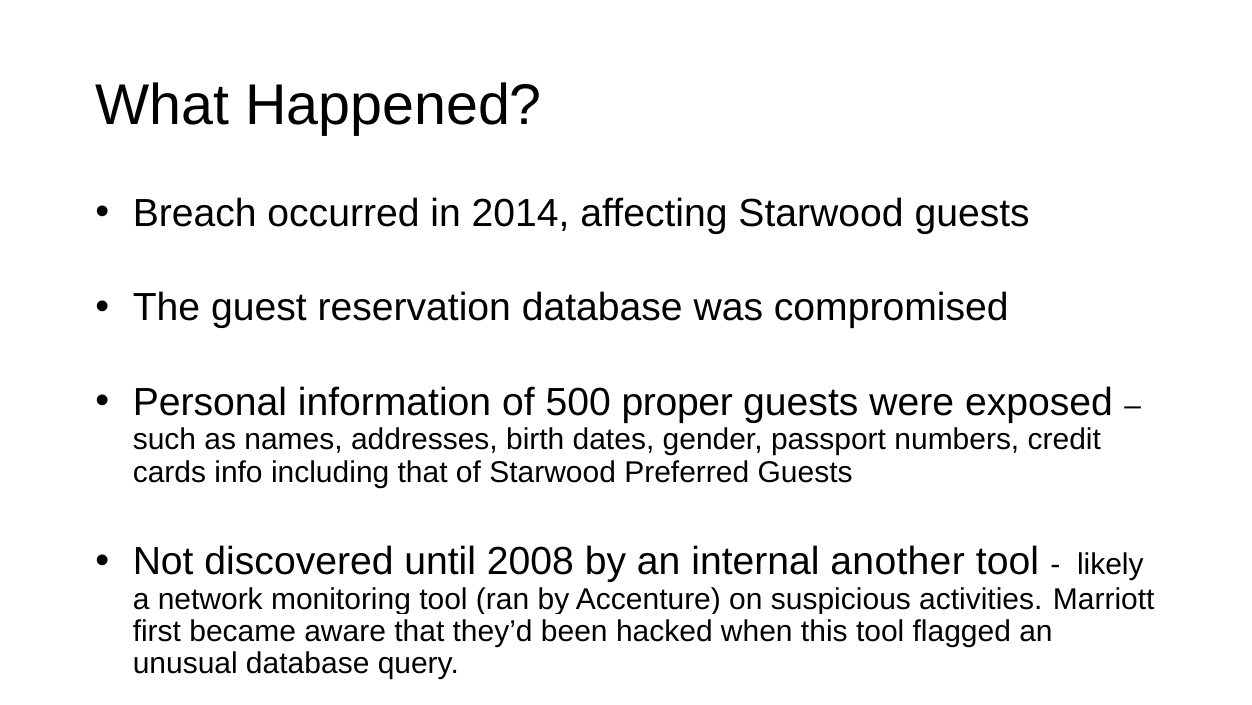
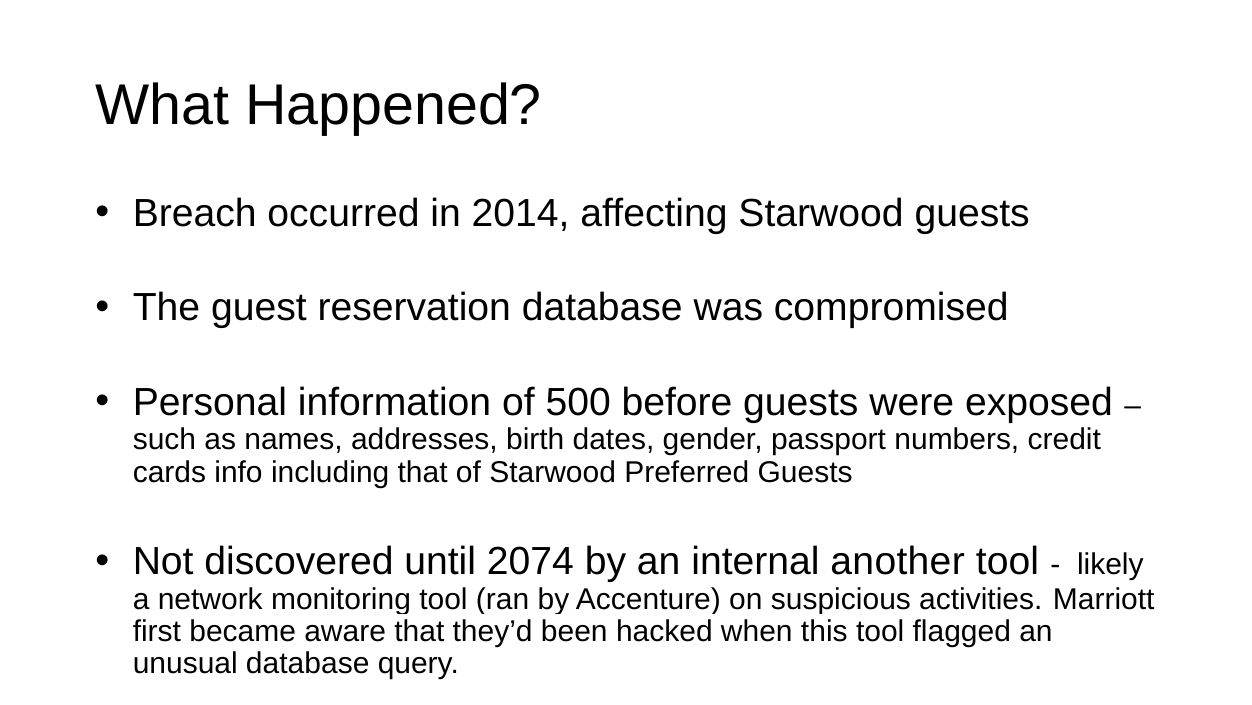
proper: proper -> before
2008: 2008 -> 2074
